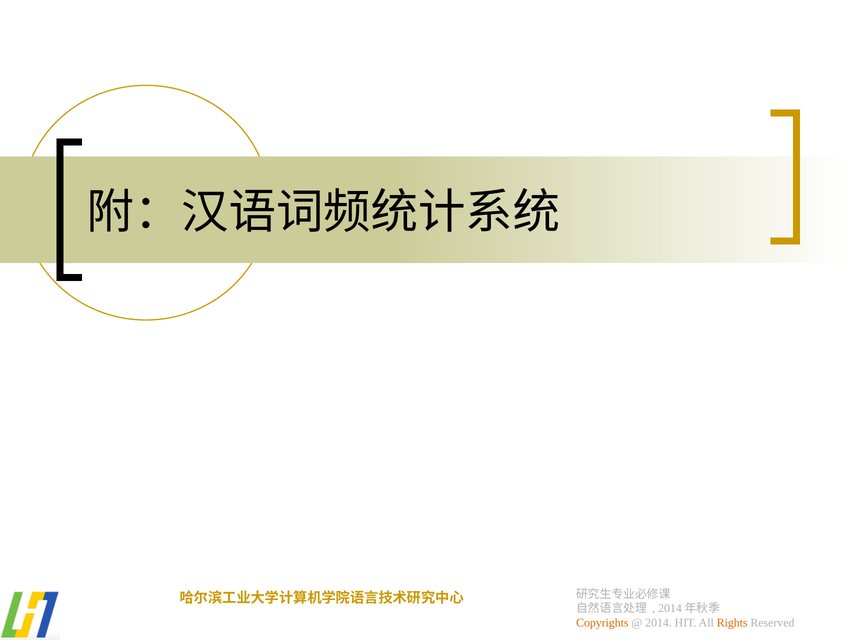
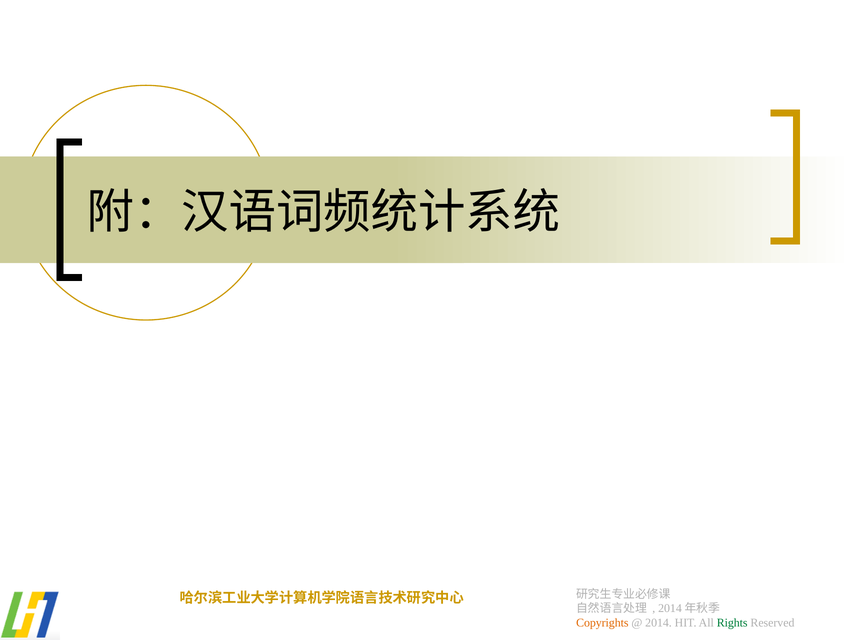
Rights colour: orange -> green
